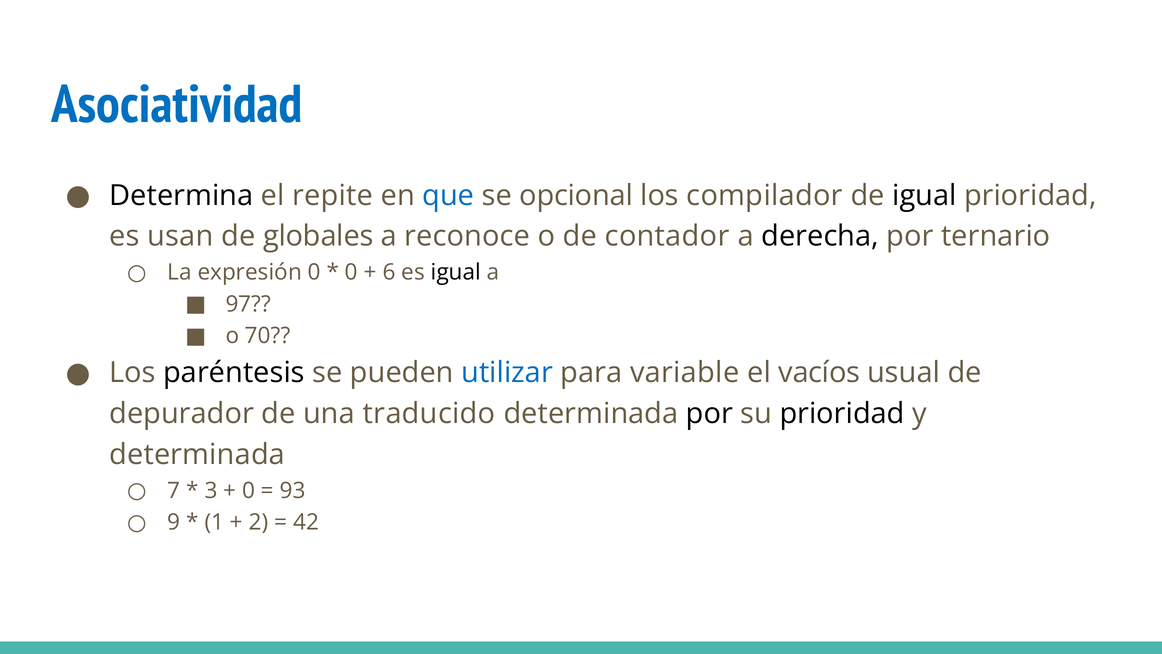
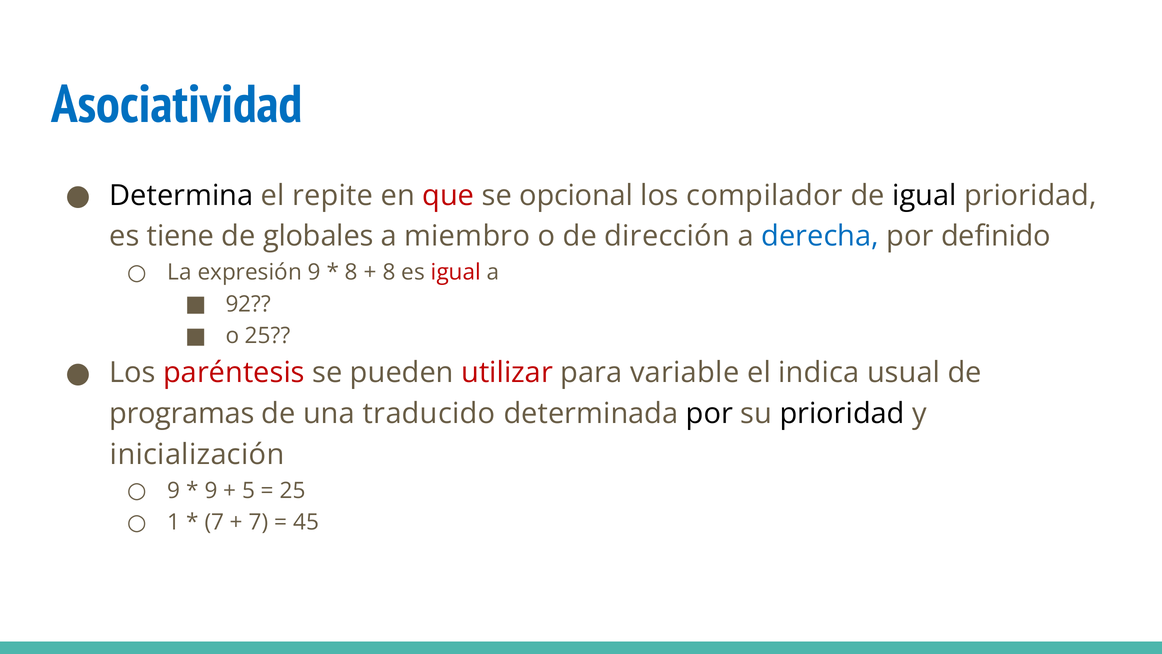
que colour: blue -> red
usan: usan -> tiene
reconoce: reconoce -> miembro
contador: contador -> dirección
derecha colour: black -> blue
ternario: ternario -> definido
expresión 0: 0 -> 9
0 at (351, 272): 0 -> 8
6 at (389, 272): 6 -> 8
igual at (456, 272) colour: black -> red
97: 97 -> 92
o 70: 70 -> 25
paréntesis colour: black -> red
utilizar colour: blue -> red
vacíos: vacíos -> indica
depurador: depurador -> programas
determinada at (197, 454): determinada -> inicialización
7 at (174, 490): 7 -> 9
3 at (211, 490): 3 -> 9
0 at (249, 490): 0 -> 5
93 at (293, 490): 93 -> 25
9: 9 -> 1
1 at (214, 522): 1 -> 7
2 at (259, 522): 2 -> 7
42: 42 -> 45
